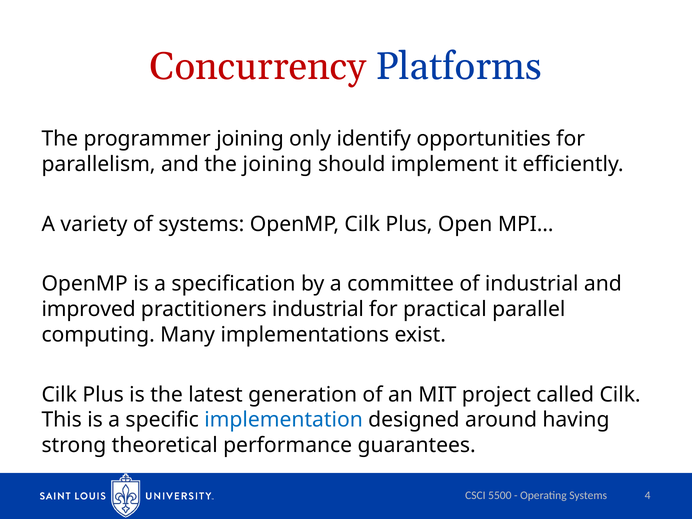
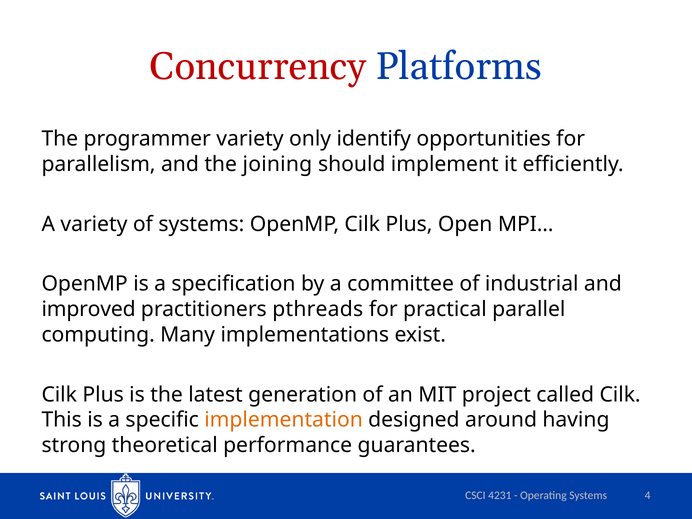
programmer joining: joining -> variety
practitioners industrial: industrial -> pthreads
implementation colour: blue -> orange
5500: 5500 -> 4231
